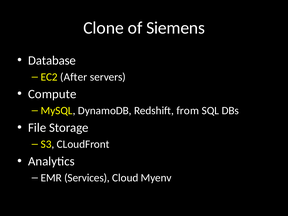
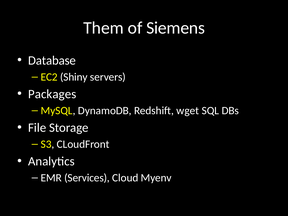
Clone: Clone -> Them
After: After -> Shiny
Compute: Compute -> Packages
from: from -> wget
